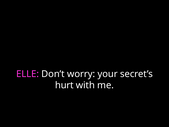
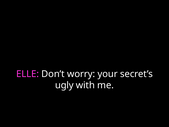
hurt: hurt -> ugly
